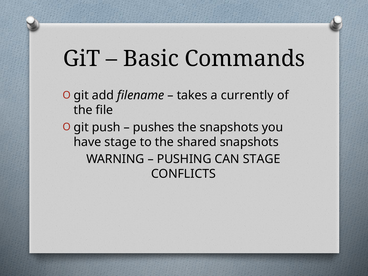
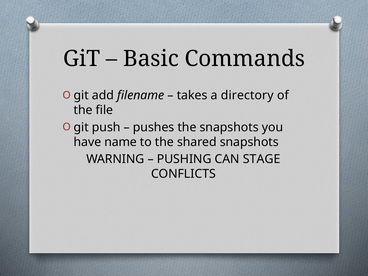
currently: currently -> directory
have stage: stage -> name
